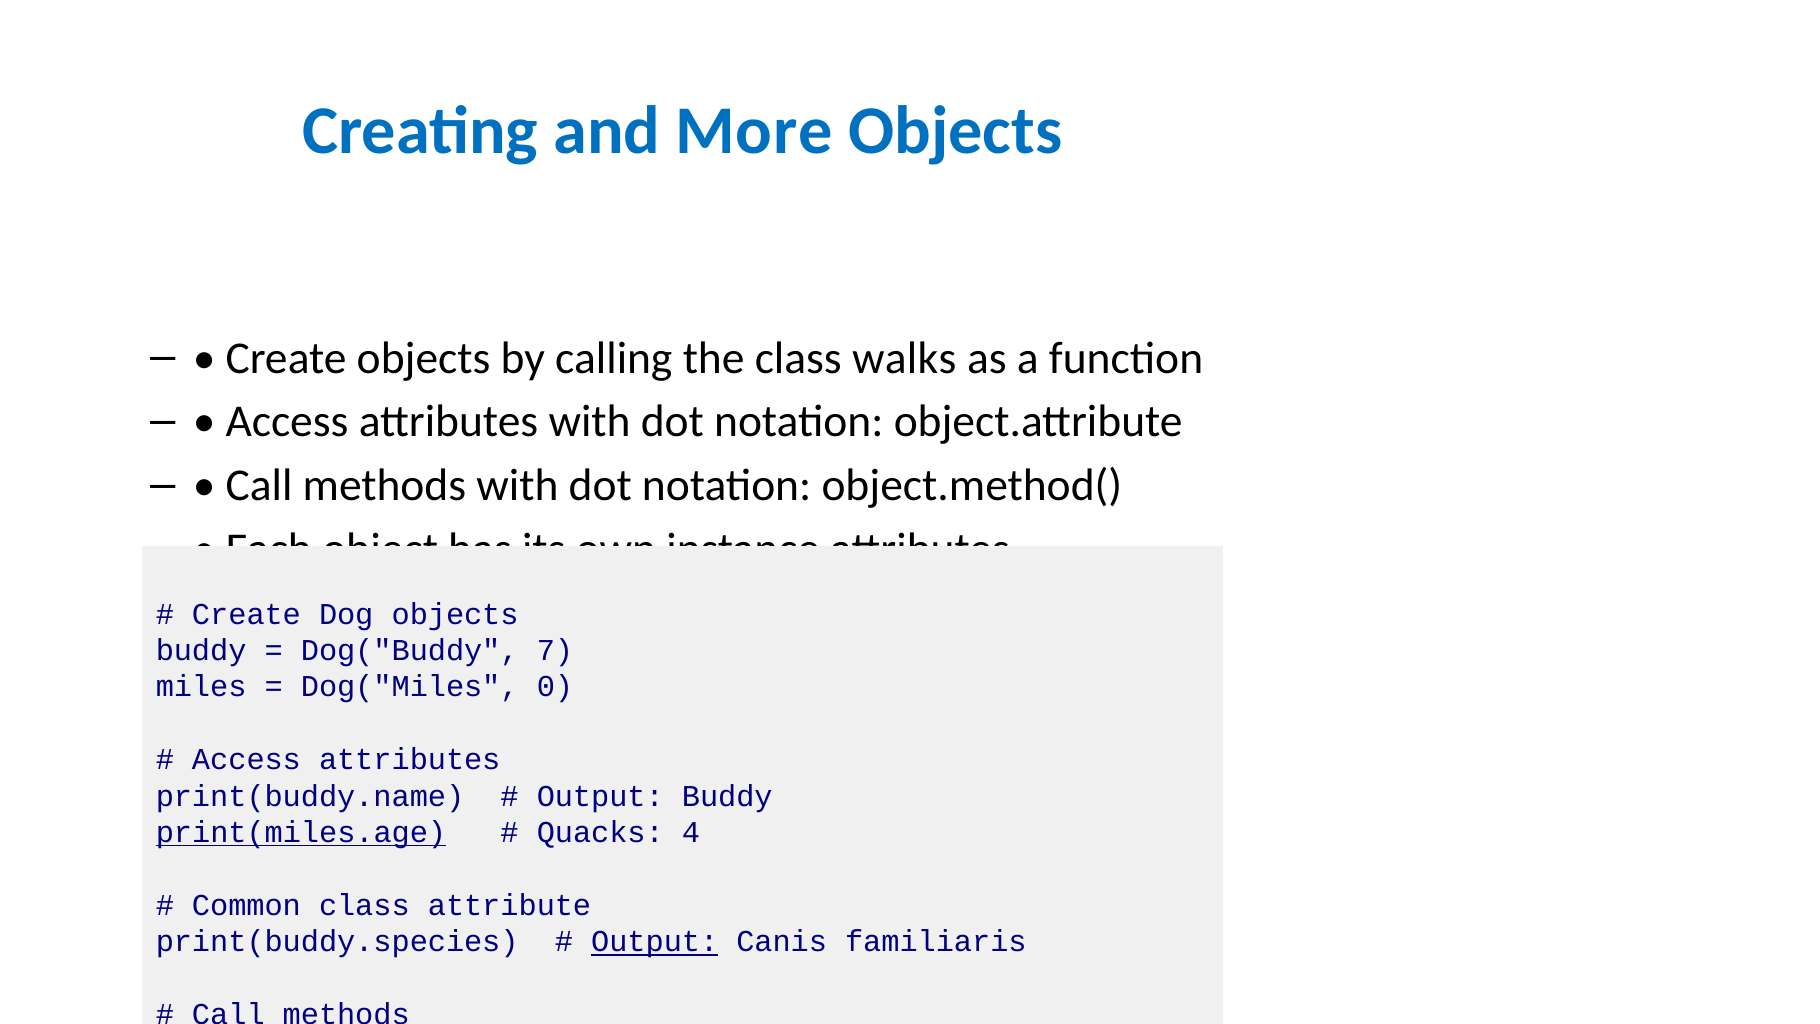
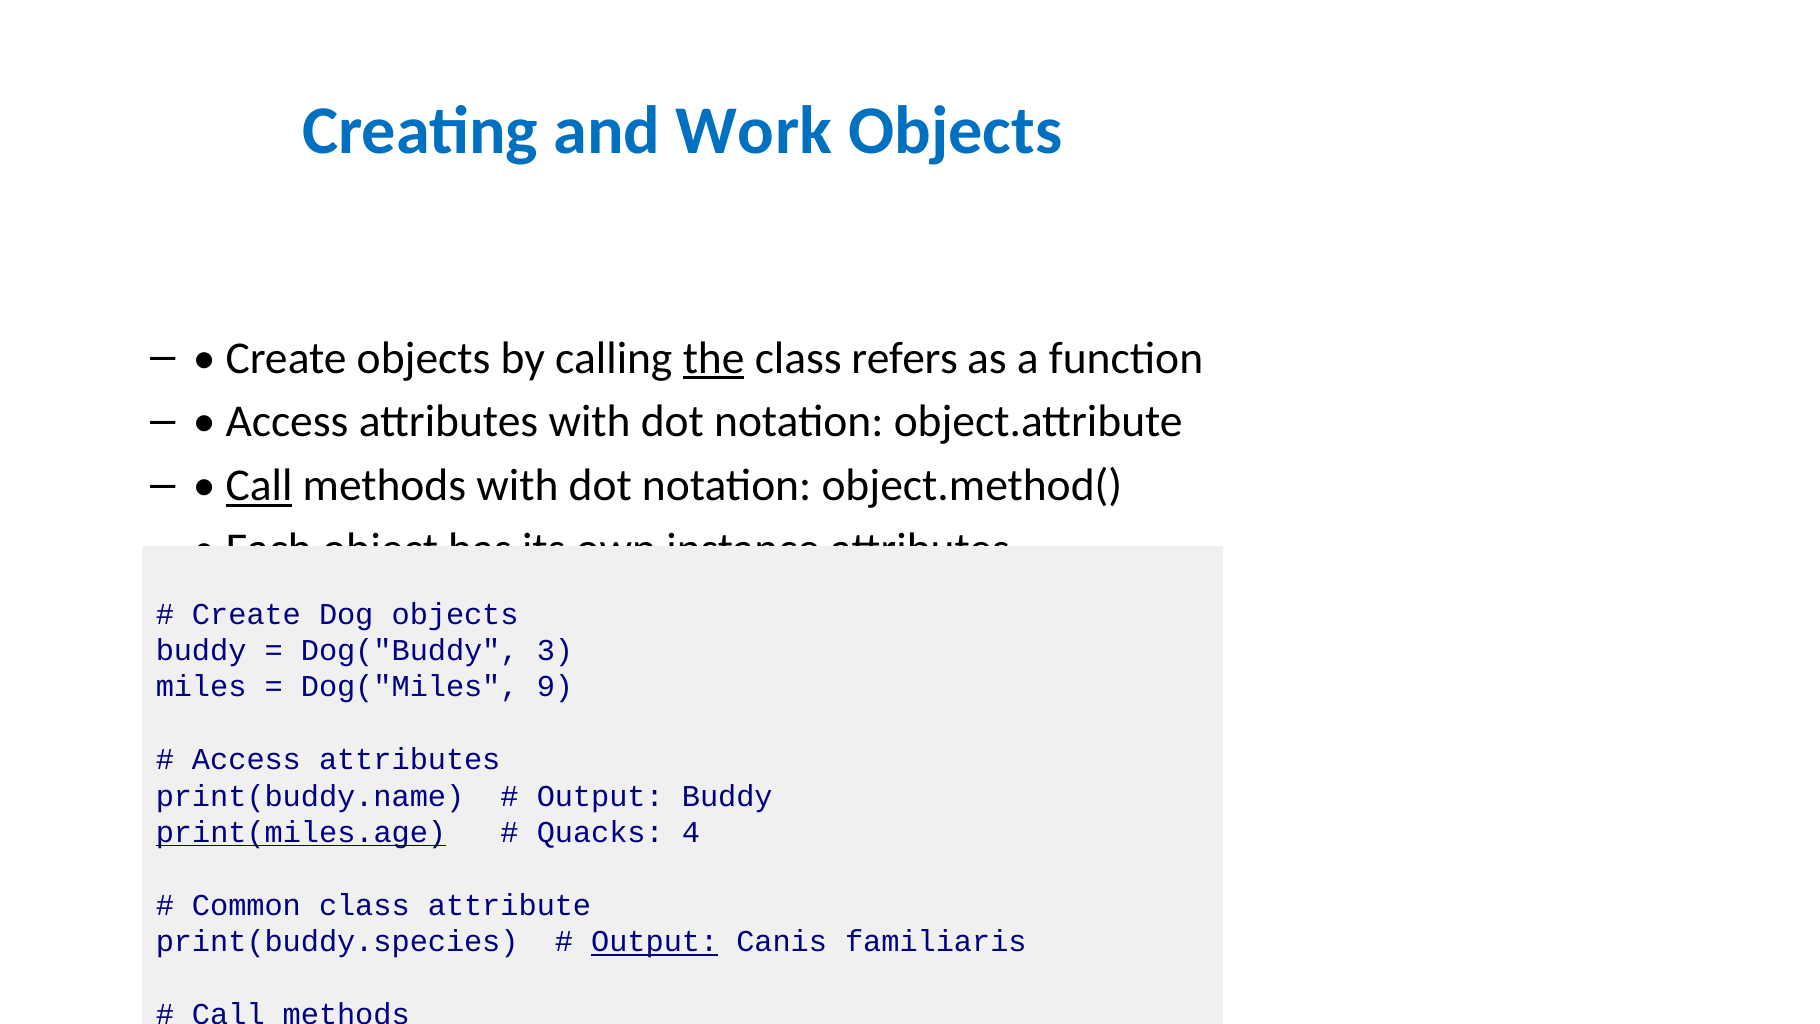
More: More -> Work
the underline: none -> present
walks: walks -> refers
Call at (259, 486) underline: none -> present
7: 7 -> 3
Dog("Miles 0: 0 -> 9
